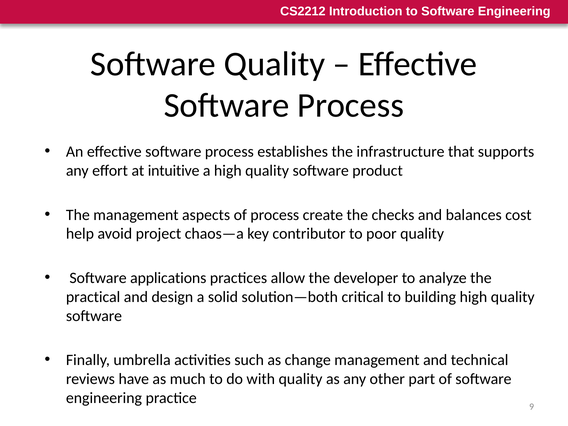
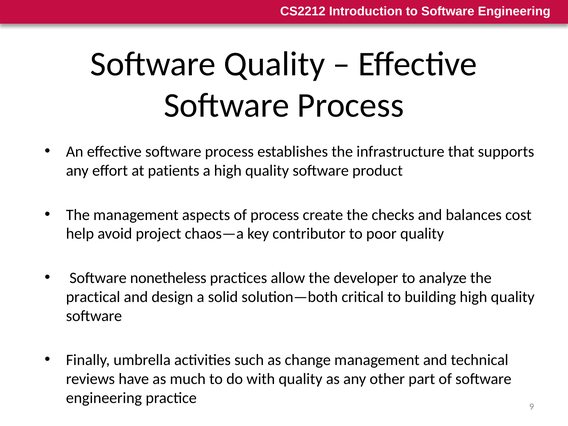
intuitive: intuitive -> patients
applications: applications -> nonetheless
